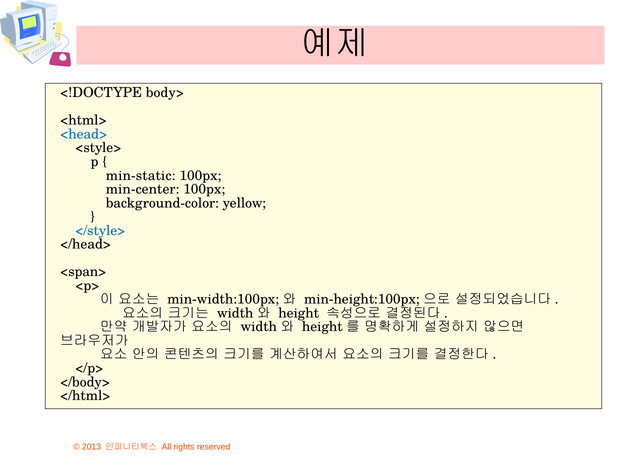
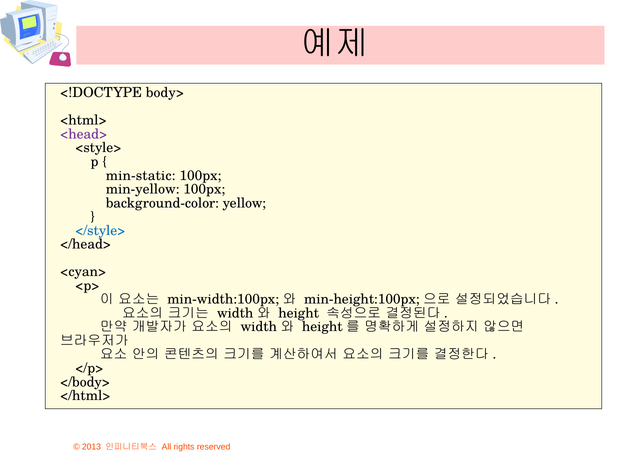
<head> colour: blue -> purple
min-center: min-center -> min-yellow
<span>: <span> -> <cyan>
